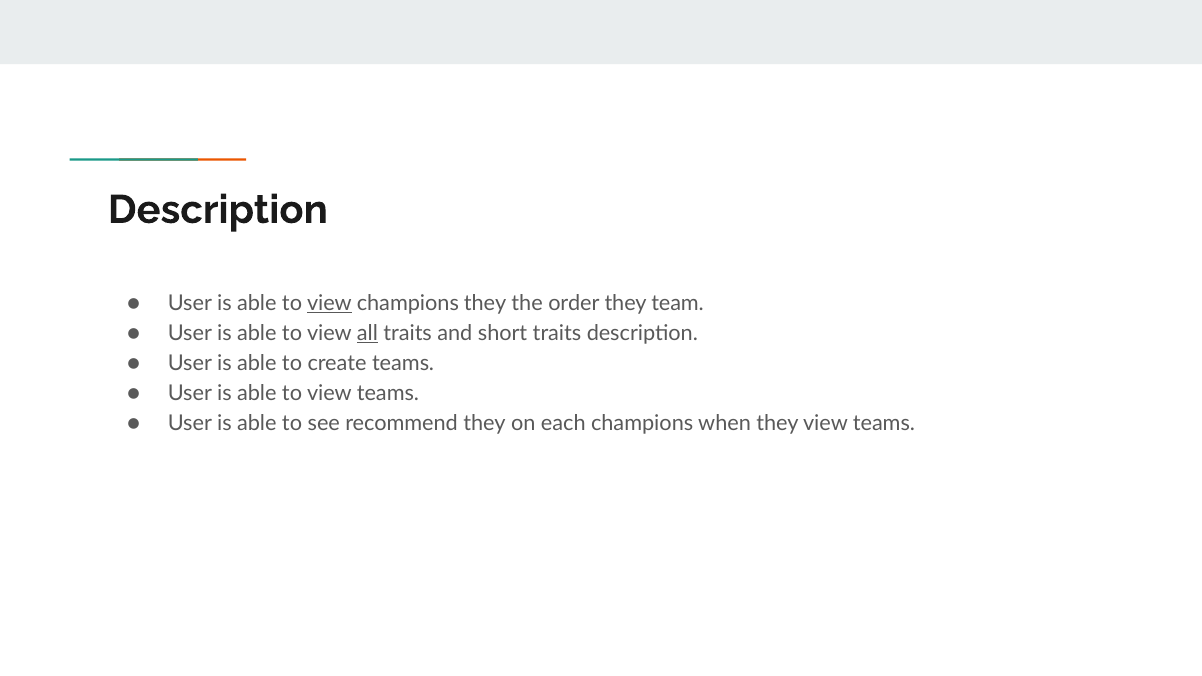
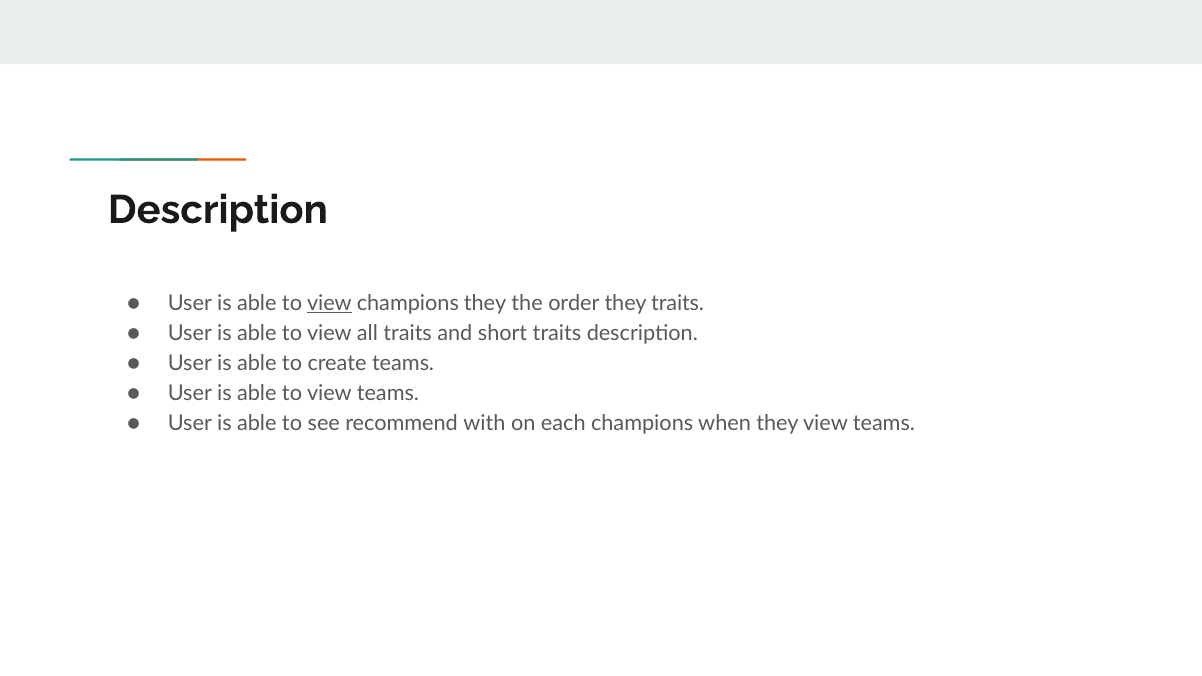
they team: team -> traits
all underline: present -> none
recommend they: they -> with
